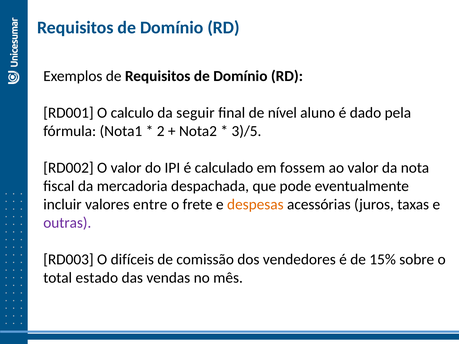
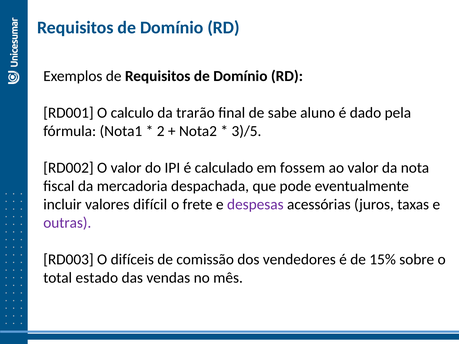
seguir: seguir -> trarão
nível: nível -> sabe
entre: entre -> difícil
despesas colour: orange -> purple
